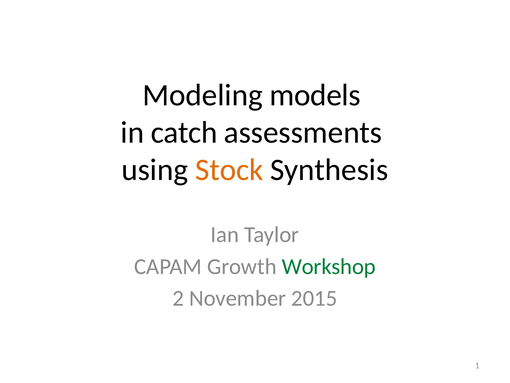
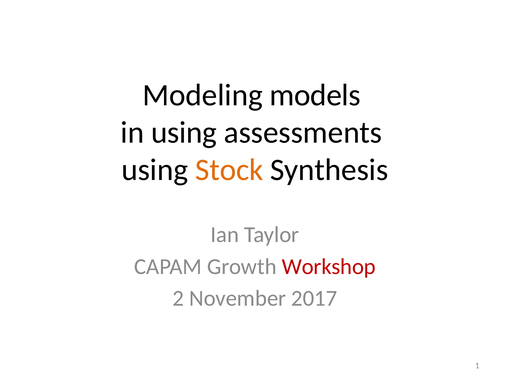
in catch: catch -> using
Workshop colour: green -> red
2015: 2015 -> 2017
